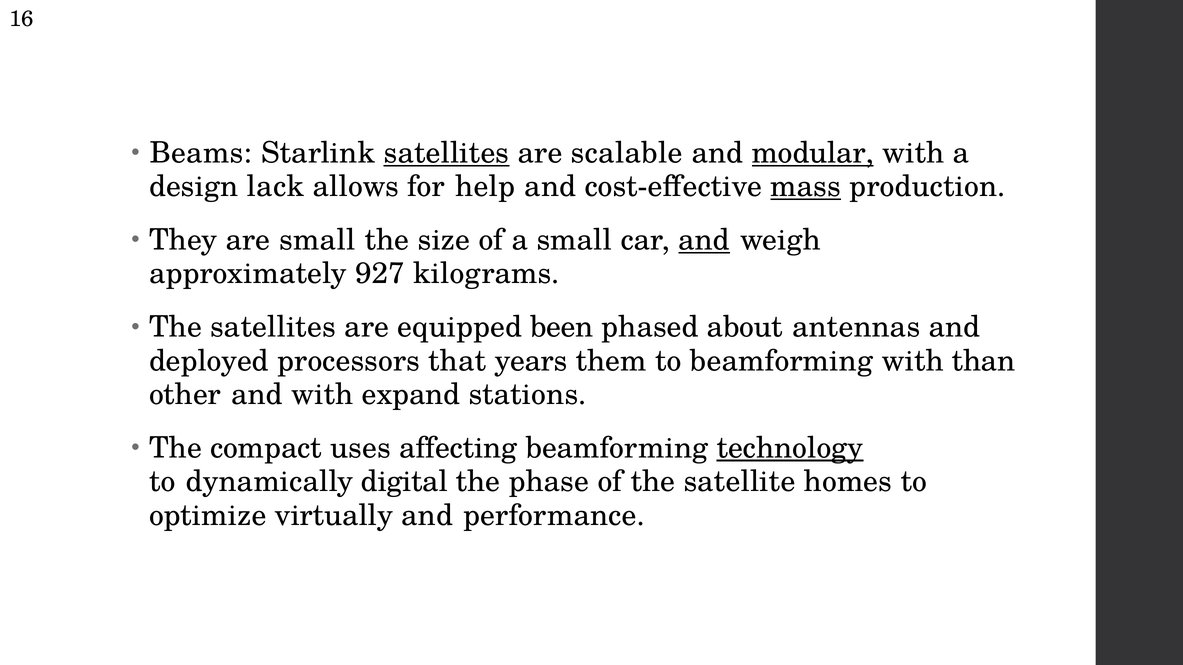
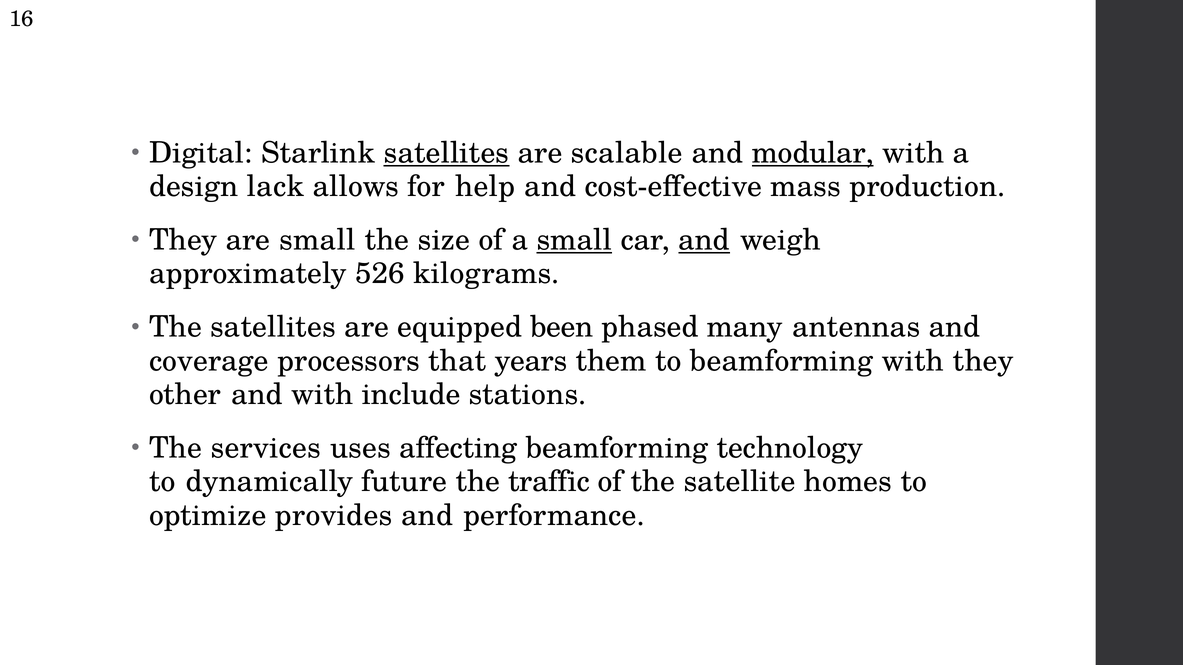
Beams: Beams -> Digital
mass underline: present -> none
small at (574, 240) underline: none -> present
927: 927 -> 526
about: about -> many
deployed: deployed -> coverage
with than: than -> they
expand: expand -> include
compact: compact -> services
technology underline: present -> none
digital: digital -> future
phase: phase -> traffic
virtually: virtually -> provides
